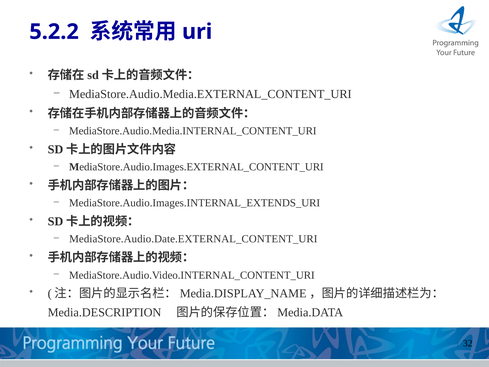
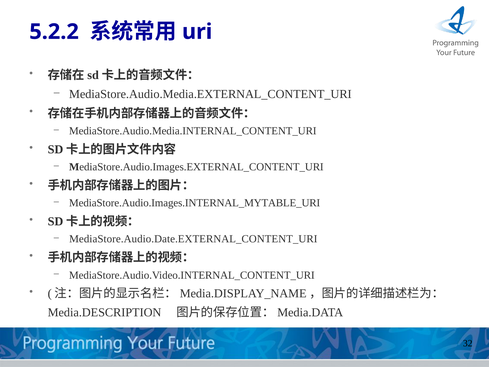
MediaStore.Audio.Images.INTERNAL_EXTENDS_URI: MediaStore.Audio.Images.INTERNAL_EXTENDS_URI -> MediaStore.Audio.Images.INTERNAL_MYTABLE_URI
